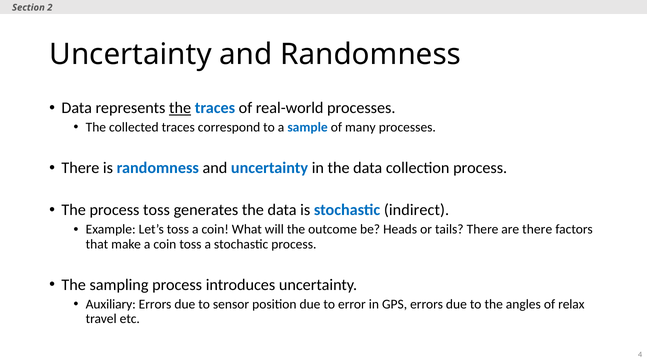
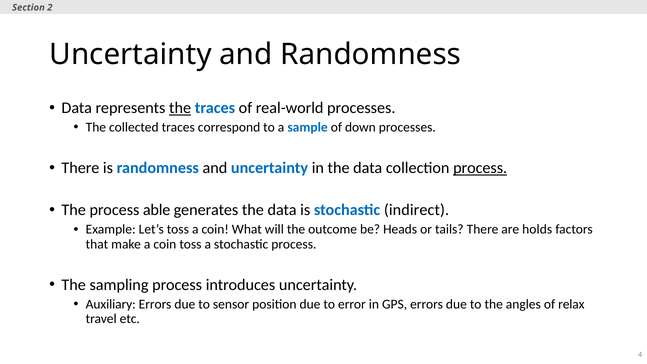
many: many -> down
process at (480, 168) underline: none -> present
process toss: toss -> able
are there: there -> holds
